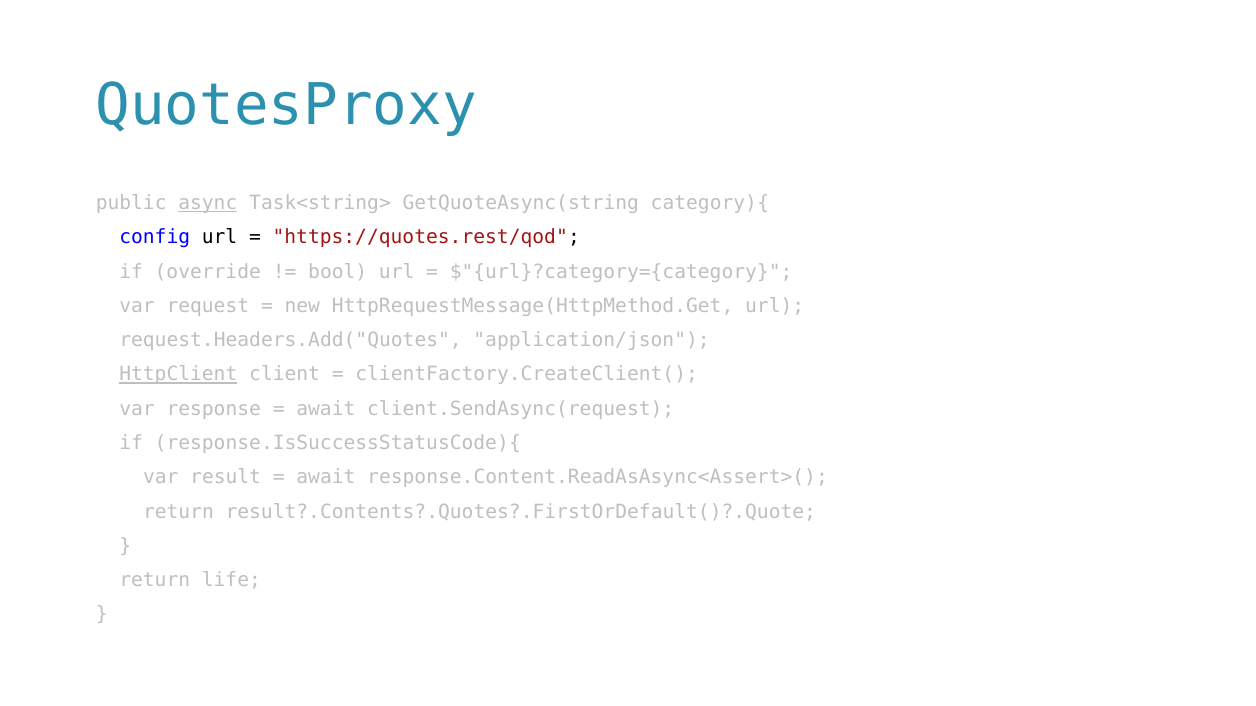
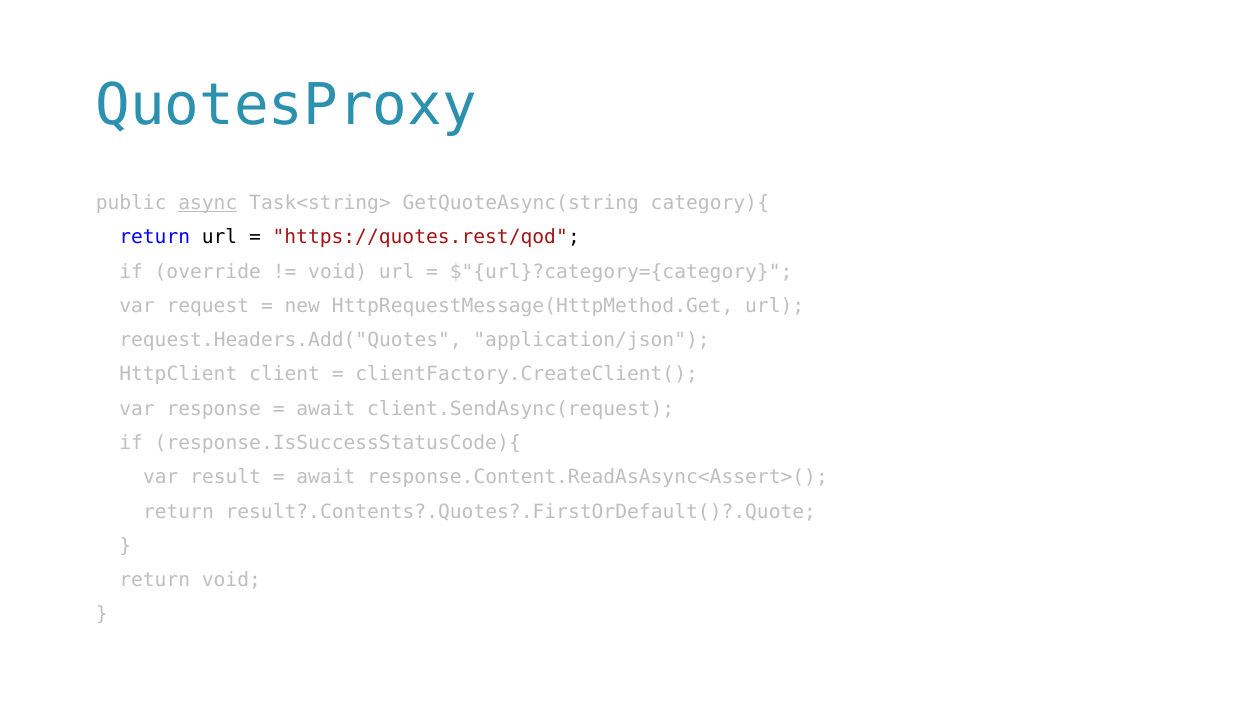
config at (155, 238): config -> return
bool at (338, 272): bool -> void
HttpClient underline: present -> none
return life: life -> void
